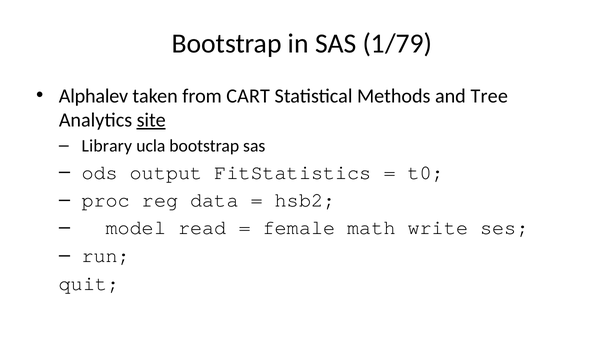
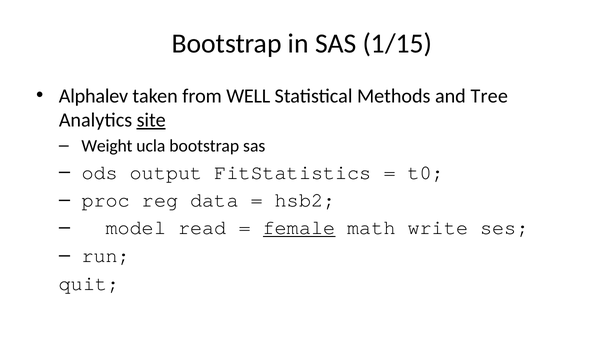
1/79: 1/79 -> 1/15
CART: CART -> WELL
Library: Library -> Weight
female underline: none -> present
